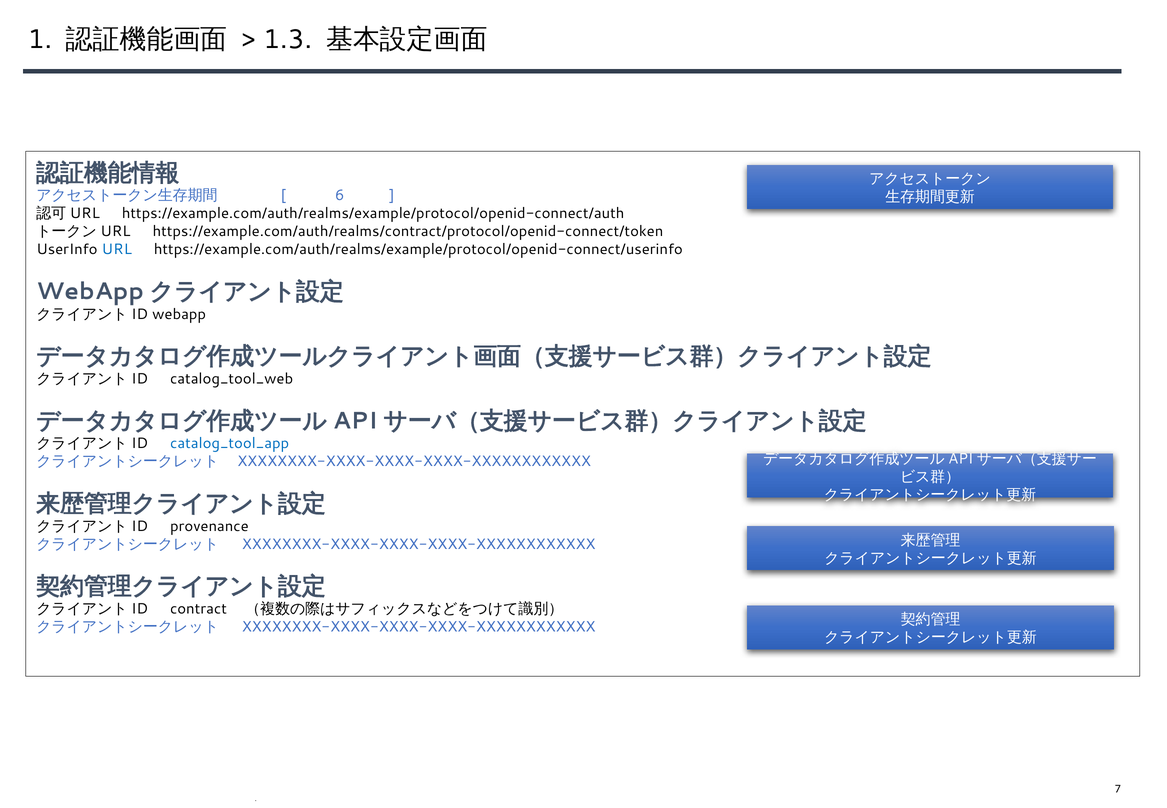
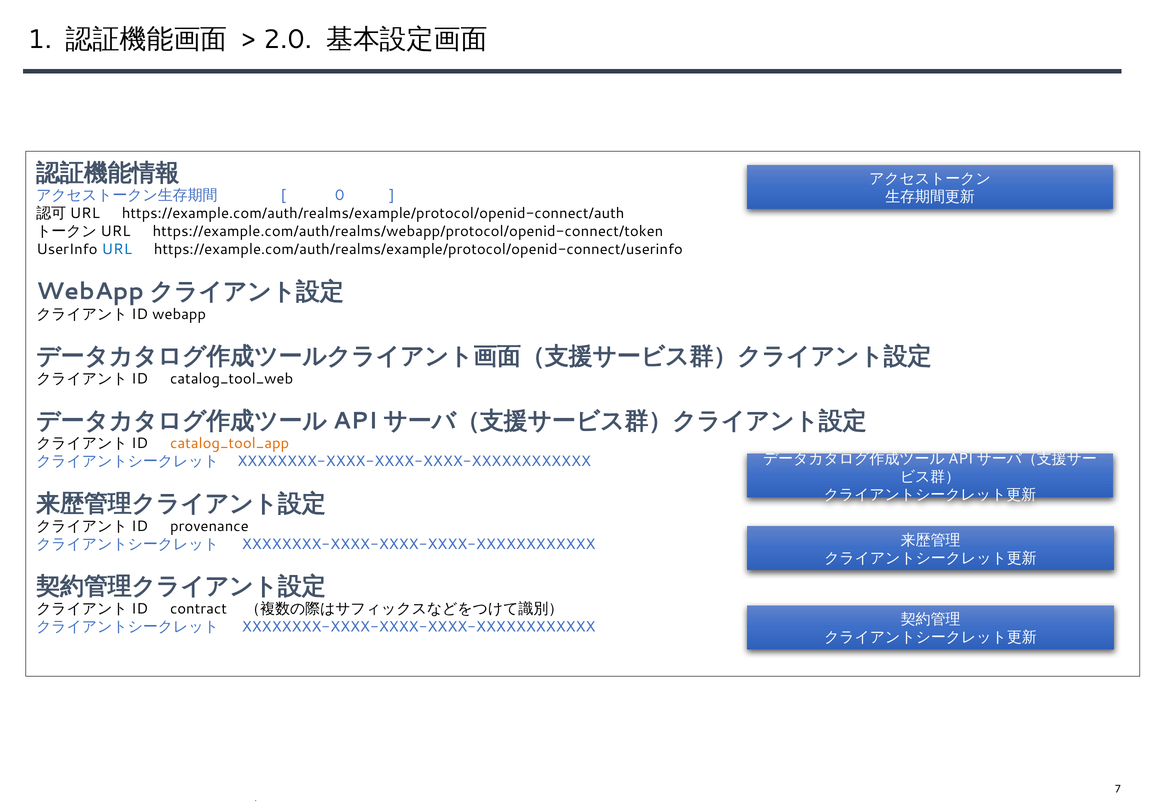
1.3: 1.3 -> 2.0
6: 6 -> 0
https://example.com/auth/realms/contract/protocol/openid-connect/token: https://example.com/auth/realms/contract/protocol/openid-connect/token -> https://example.com/auth/realms/webapp/protocol/openid-connect/token
catalog_tool_app colour: blue -> orange
